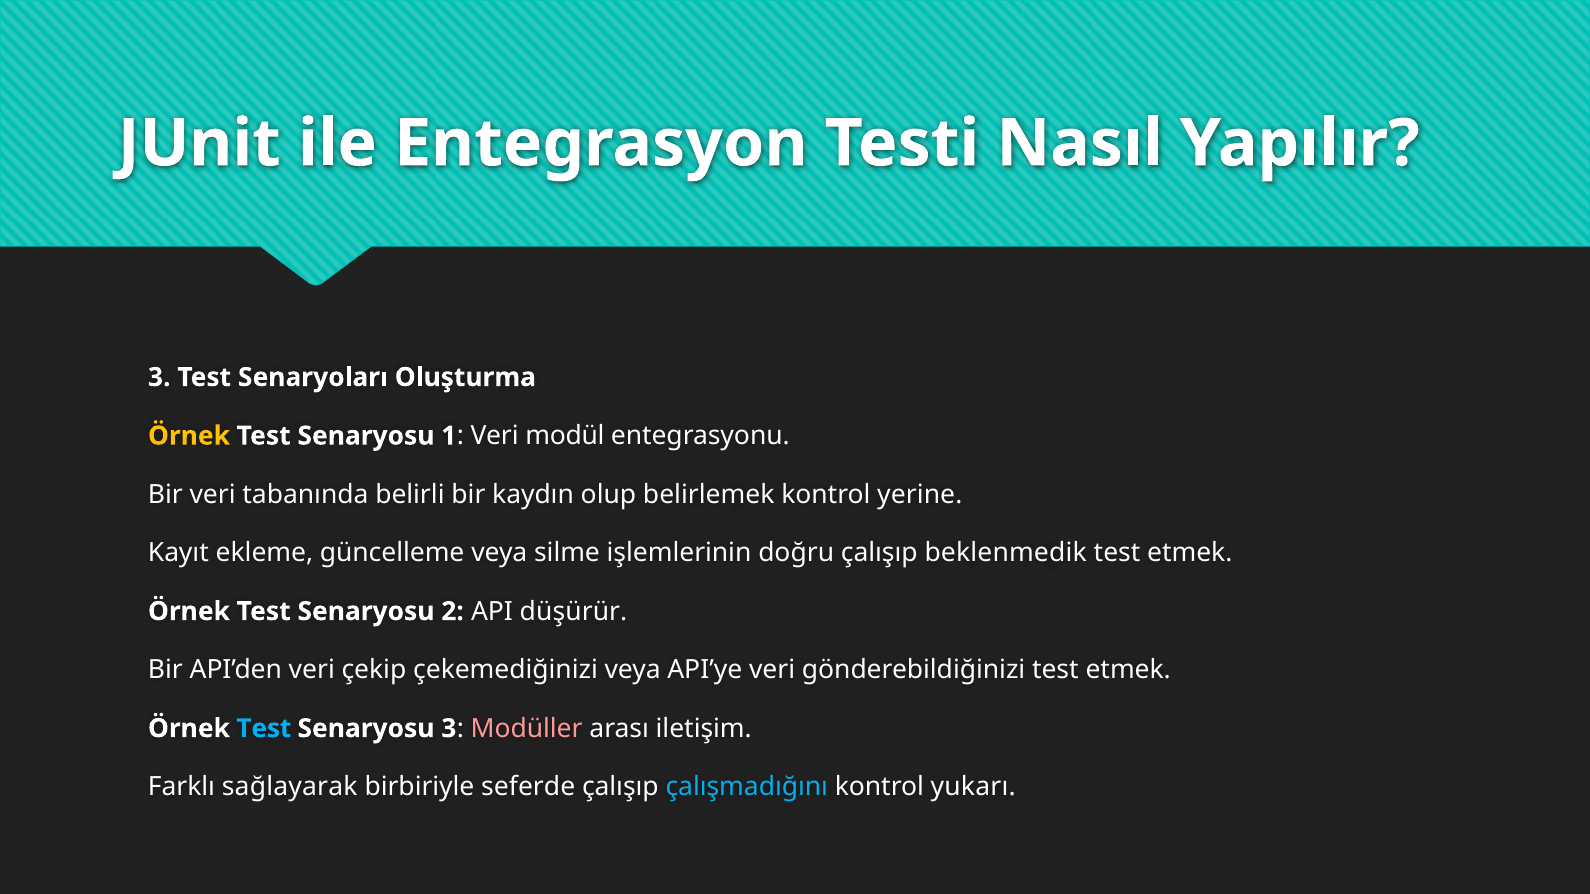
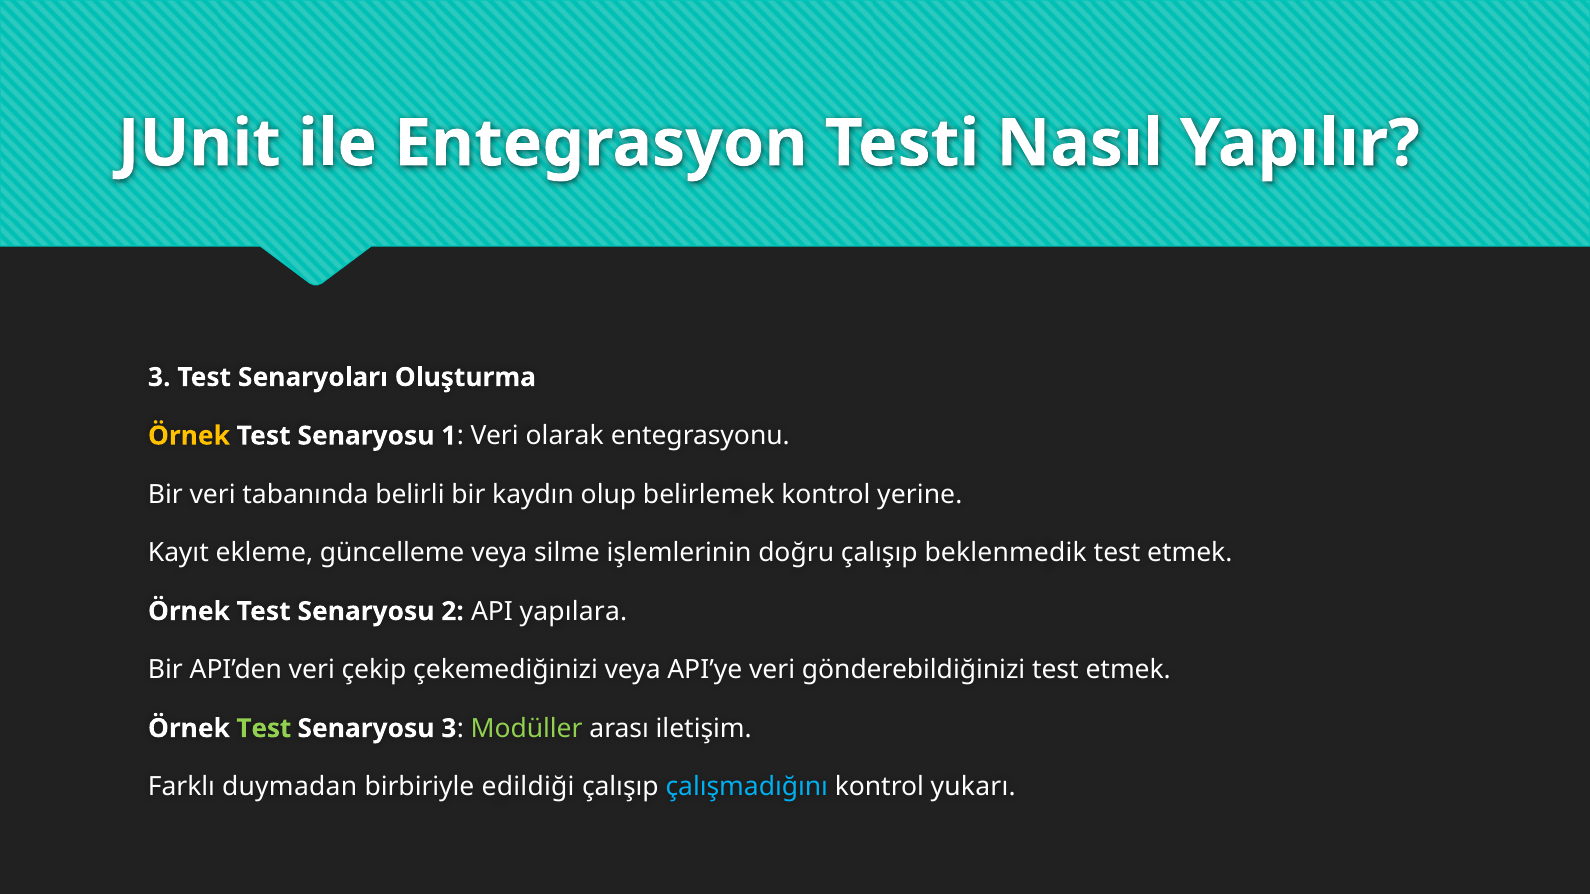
modül: modül -> olarak
düşürür: düşürür -> yapılara
Test at (264, 729) colour: light blue -> light green
Modüller colour: pink -> light green
sağlayarak: sağlayarak -> duymadan
seferde: seferde -> edildiği
